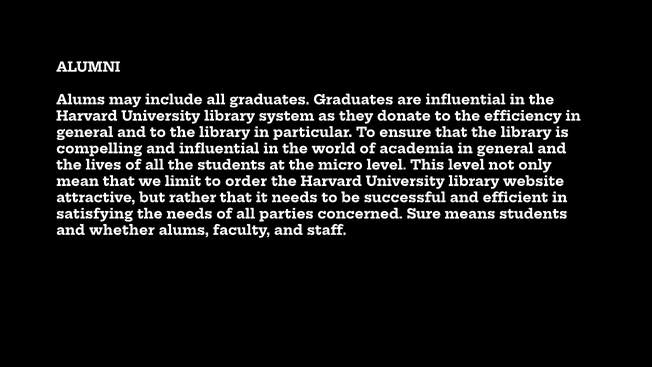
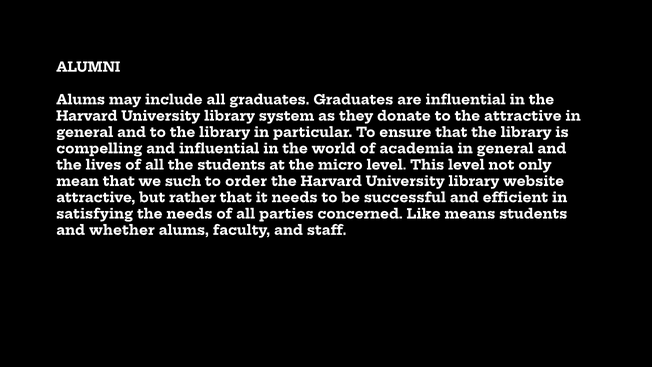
the efficiency: efficiency -> attractive
limit: limit -> such
Sure: Sure -> Like
